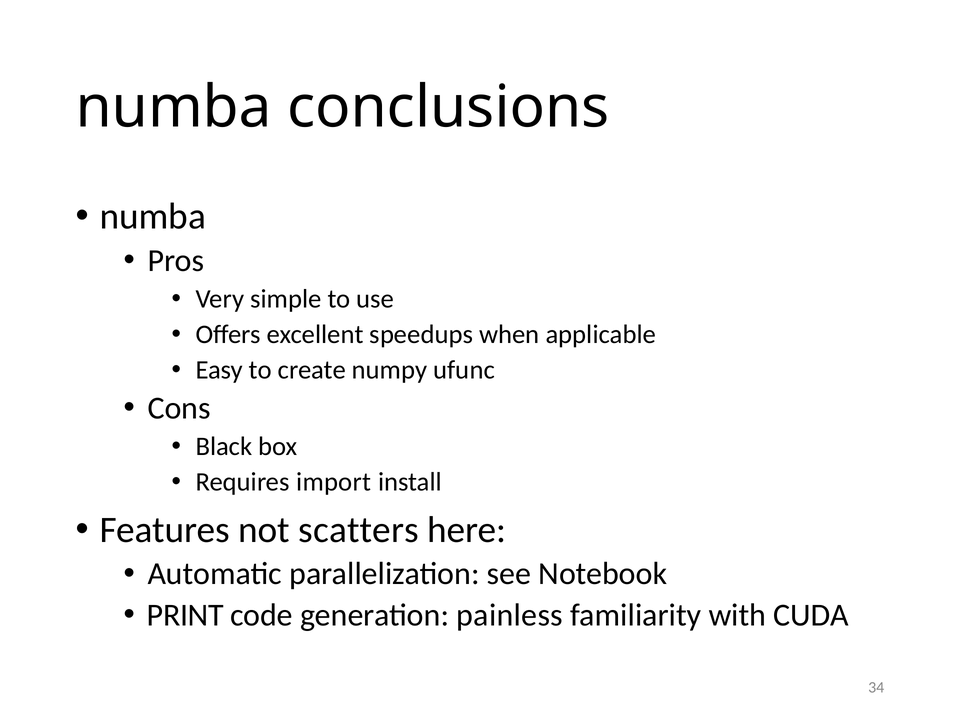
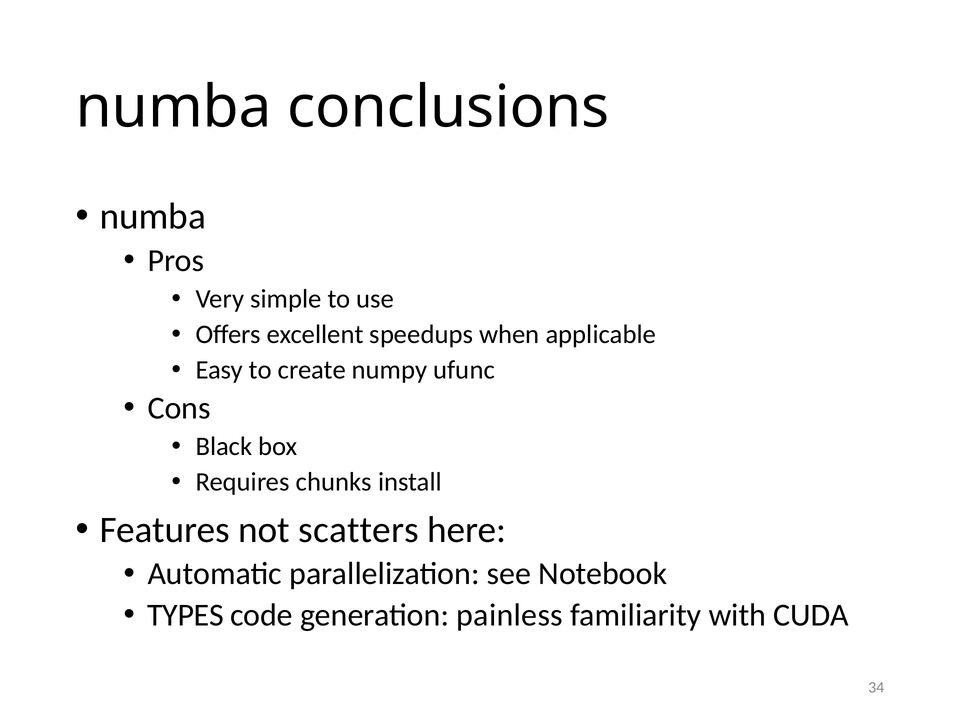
import: import -> chunks
PRINT: PRINT -> TYPES
